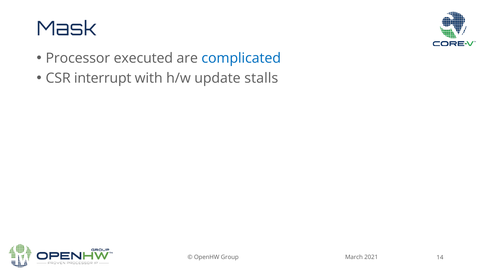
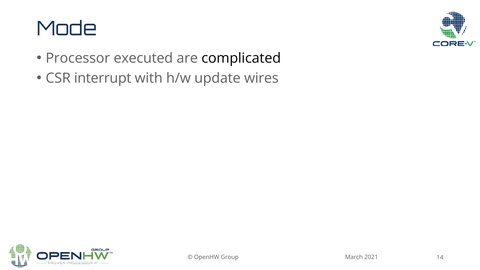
Mask: Mask -> Mode
complicated colour: blue -> black
stalls: stalls -> wires
